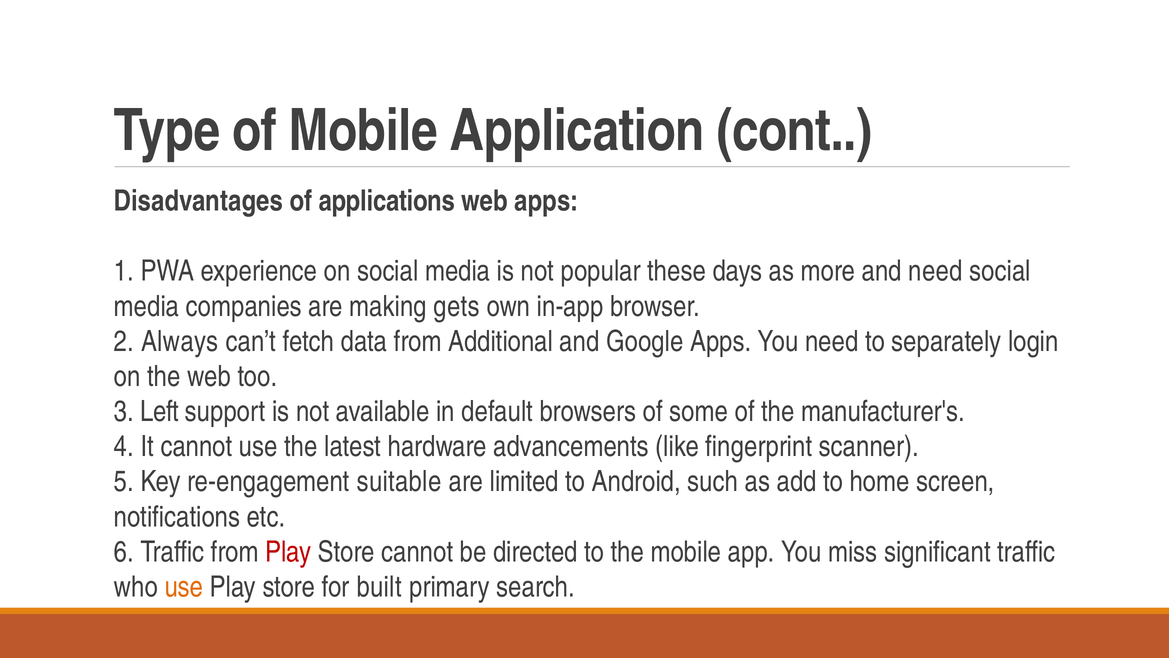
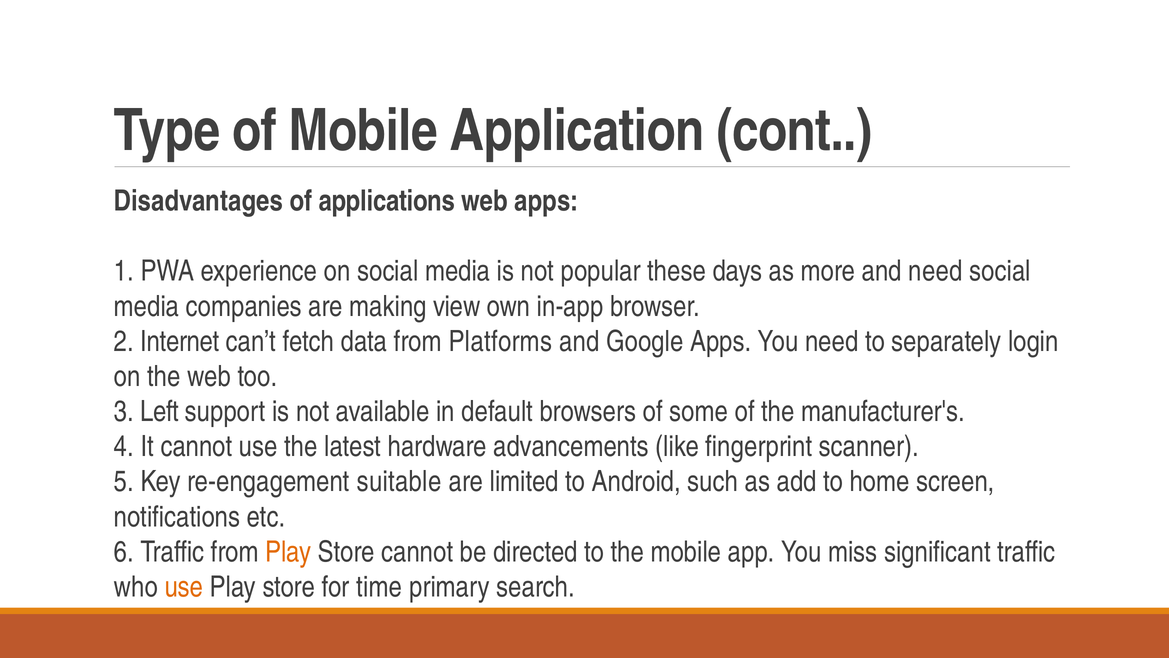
gets: gets -> view
Always: Always -> Internet
Additional: Additional -> Platforms
Play at (288, 552) colour: red -> orange
built: built -> time
